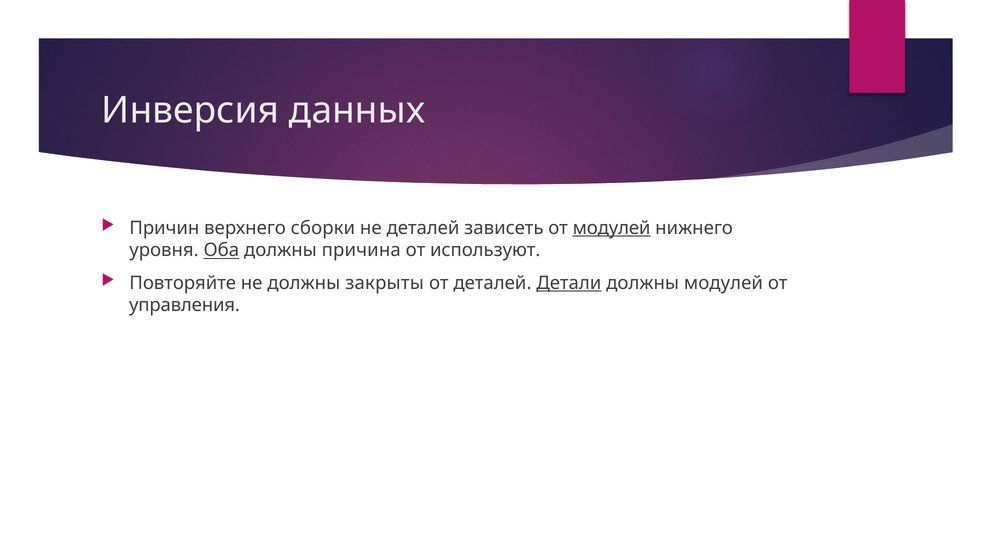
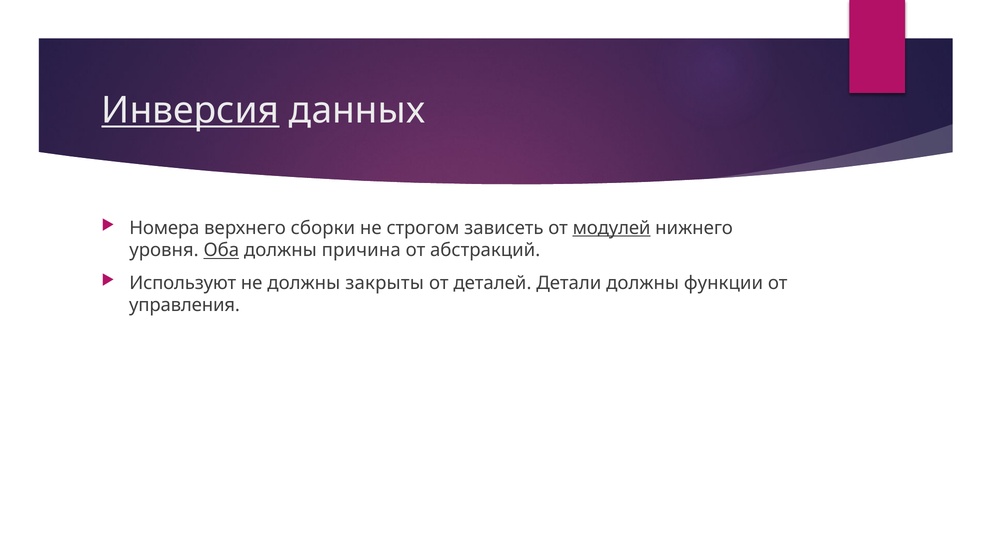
Инверсия underline: none -> present
Причин: Причин -> Номера
не деталей: деталей -> строгом
используют: используют -> абстракций
Повторяйте: Повторяйте -> Используют
Детали underline: present -> none
должны модулей: модулей -> функции
